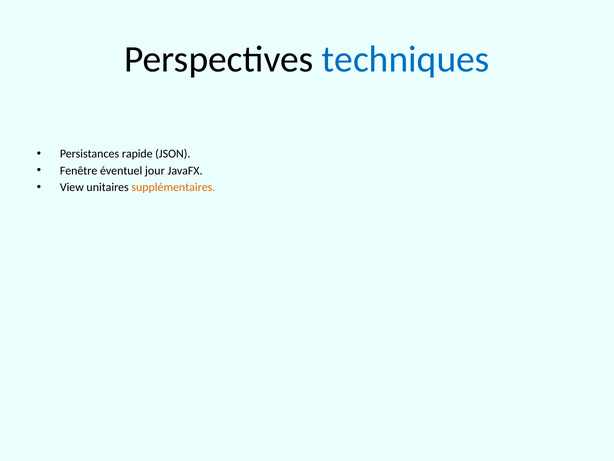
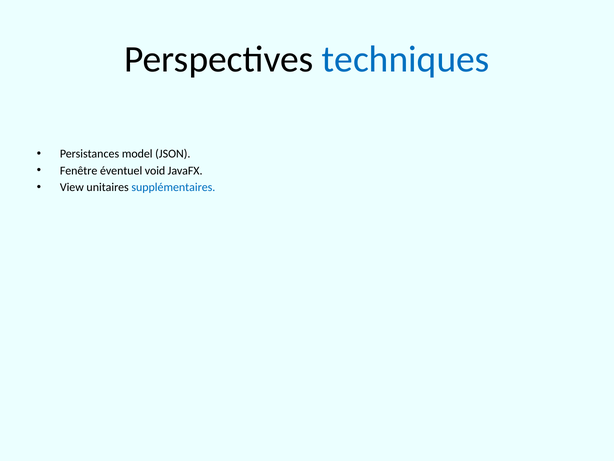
rapide: rapide -> model
jour: jour -> void
supplémentaires colour: orange -> blue
